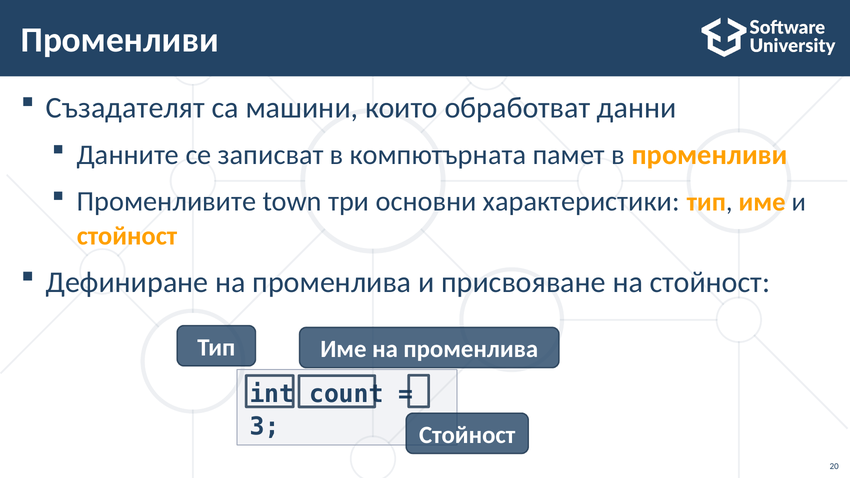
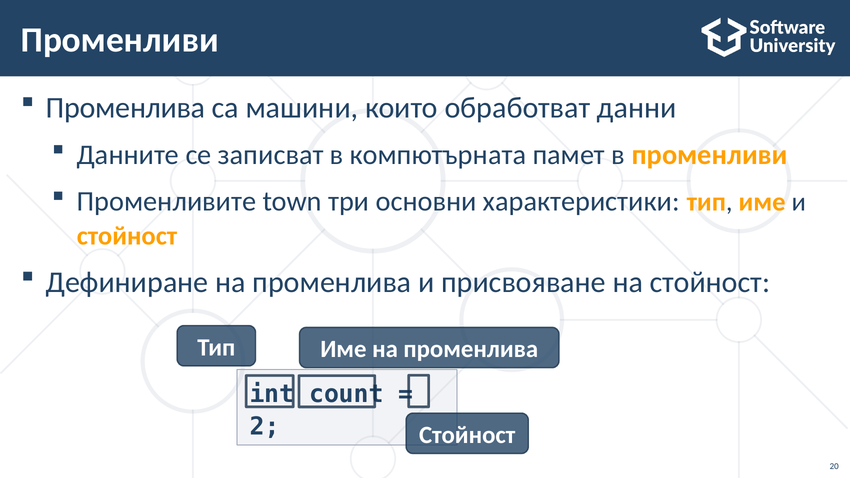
Съзадателят at (125, 108): Съзадателят -> Променлива
3: 3 -> 2
